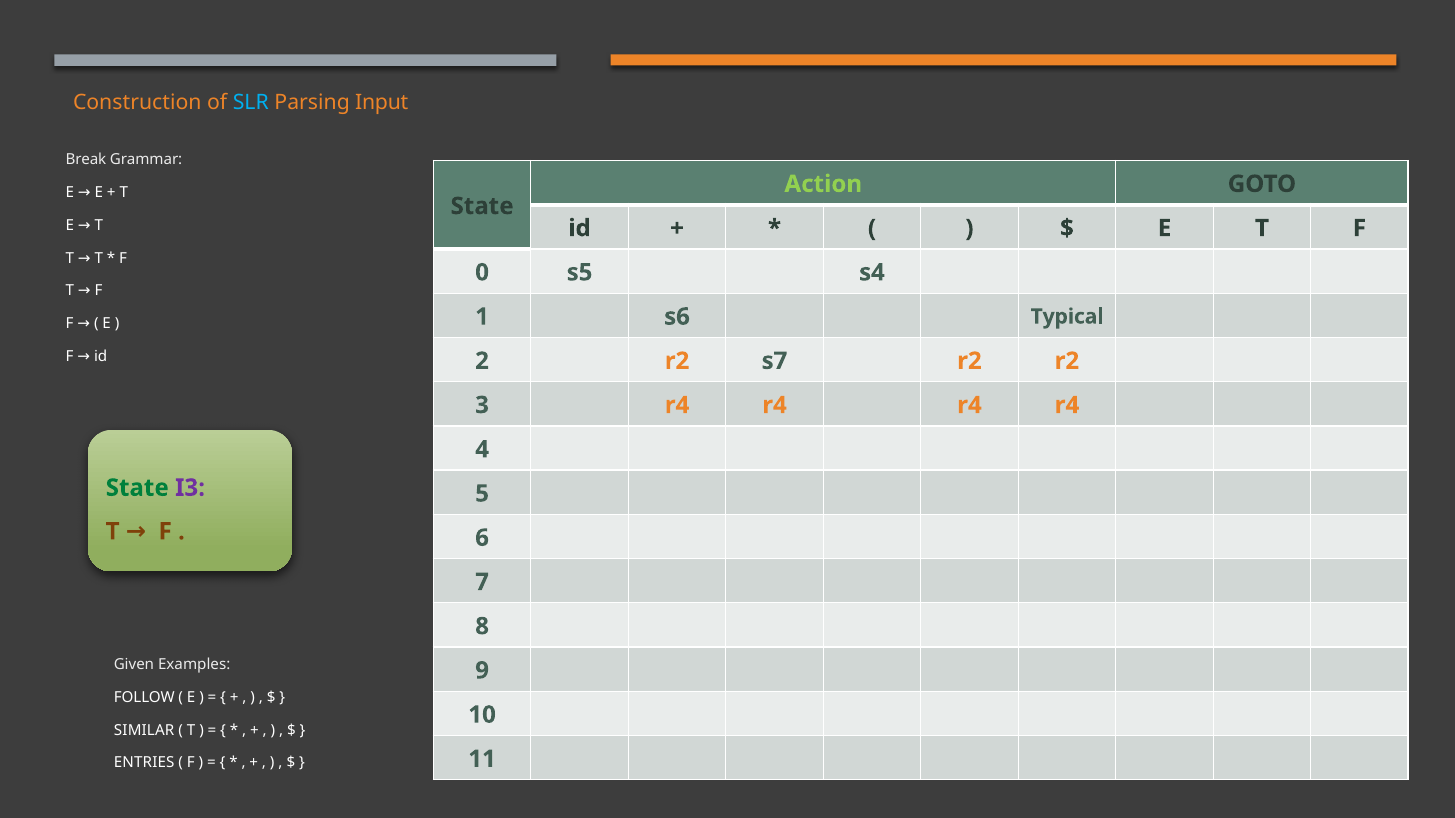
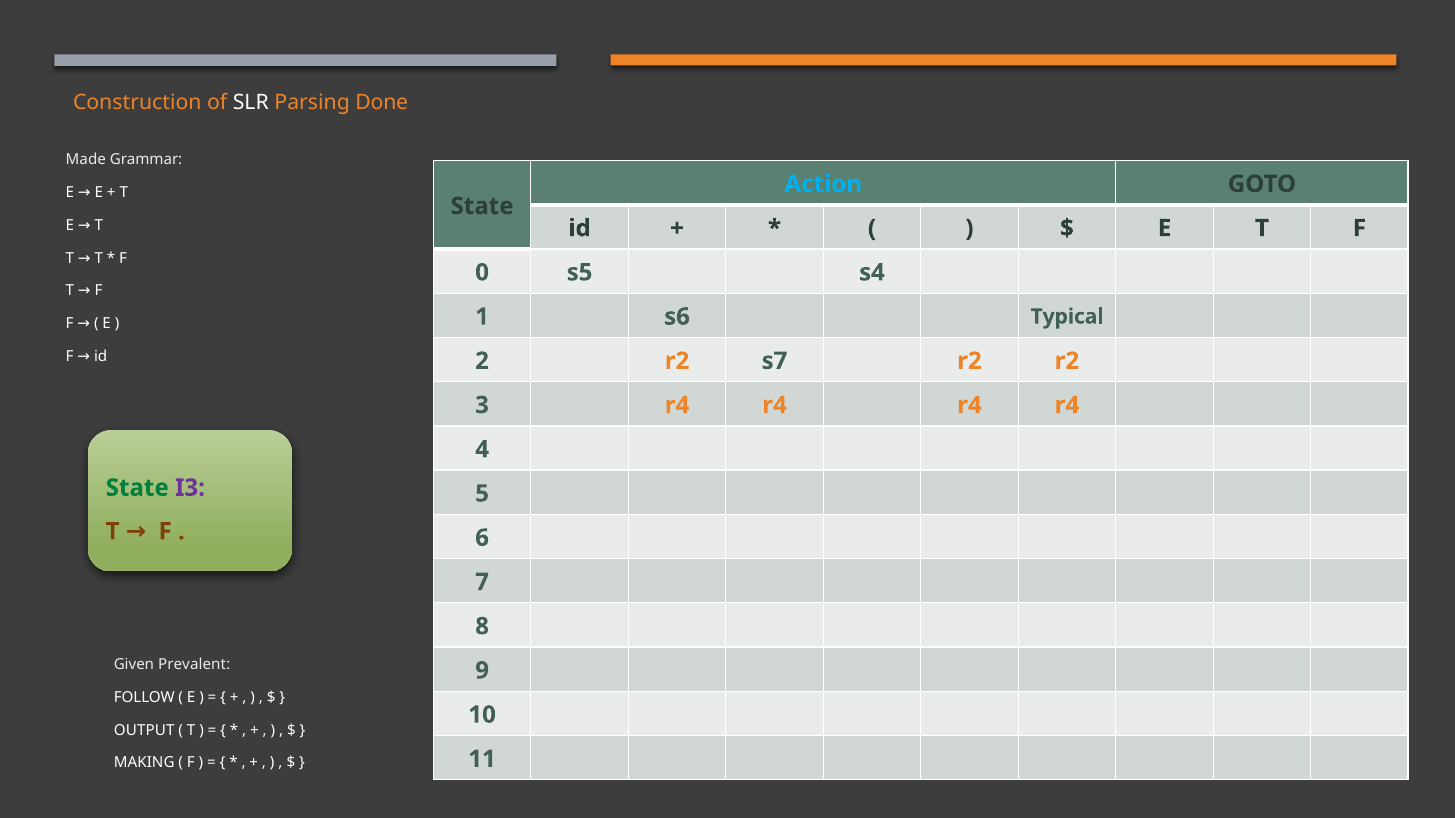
SLR colour: light blue -> white
Input: Input -> Done
Break: Break -> Made
Action colour: light green -> light blue
Examples: Examples -> Prevalent
SIMILAR: SIMILAR -> OUTPUT
ENTRIES: ENTRIES -> MAKING
